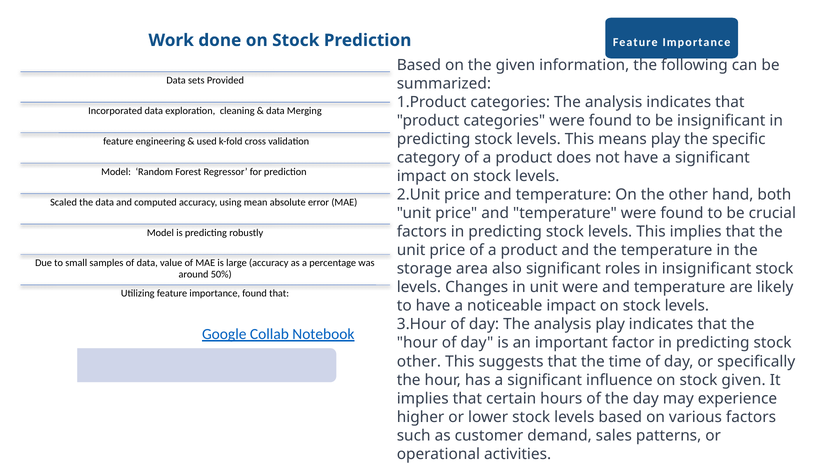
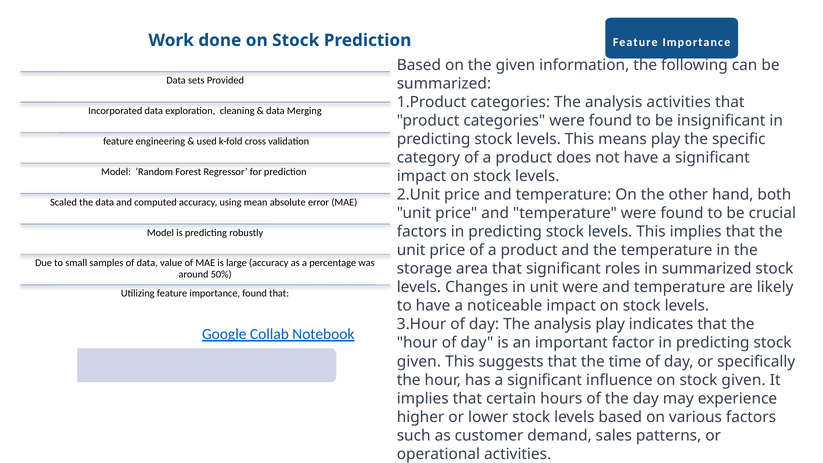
analysis indicates: indicates -> activities
area also: also -> that
in insignificant: insignificant -> summarized
other at (419, 361): other -> given
